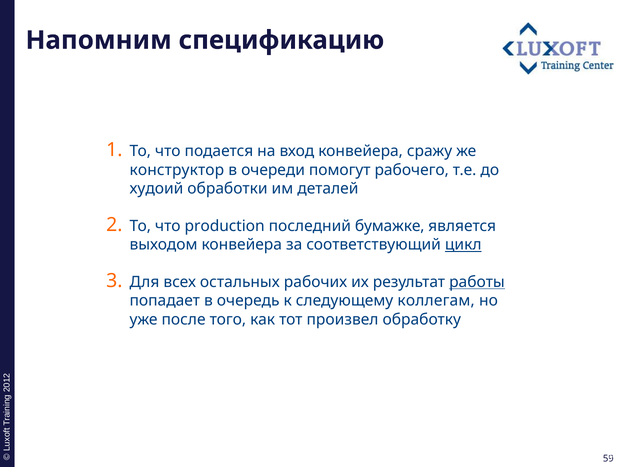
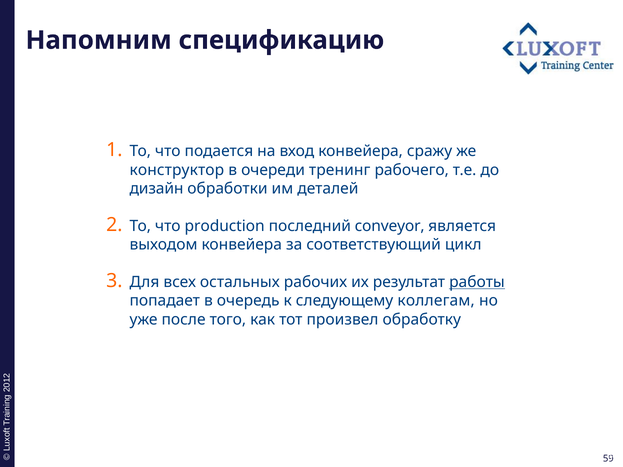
помогут: помогут -> тренинг
худоий: худоий -> дизайн
бумажке: бумажке -> conveyor
цикл underline: present -> none
